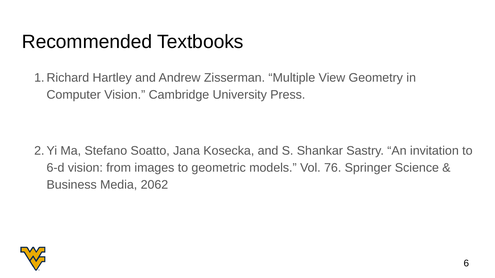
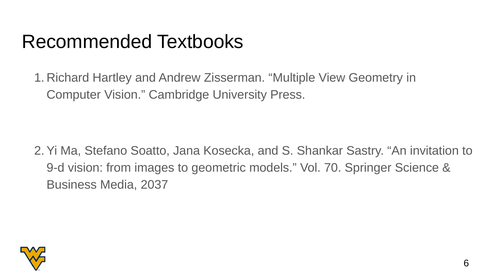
6-d: 6-d -> 9-d
76: 76 -> 70
2062: 2062 -> 2037
